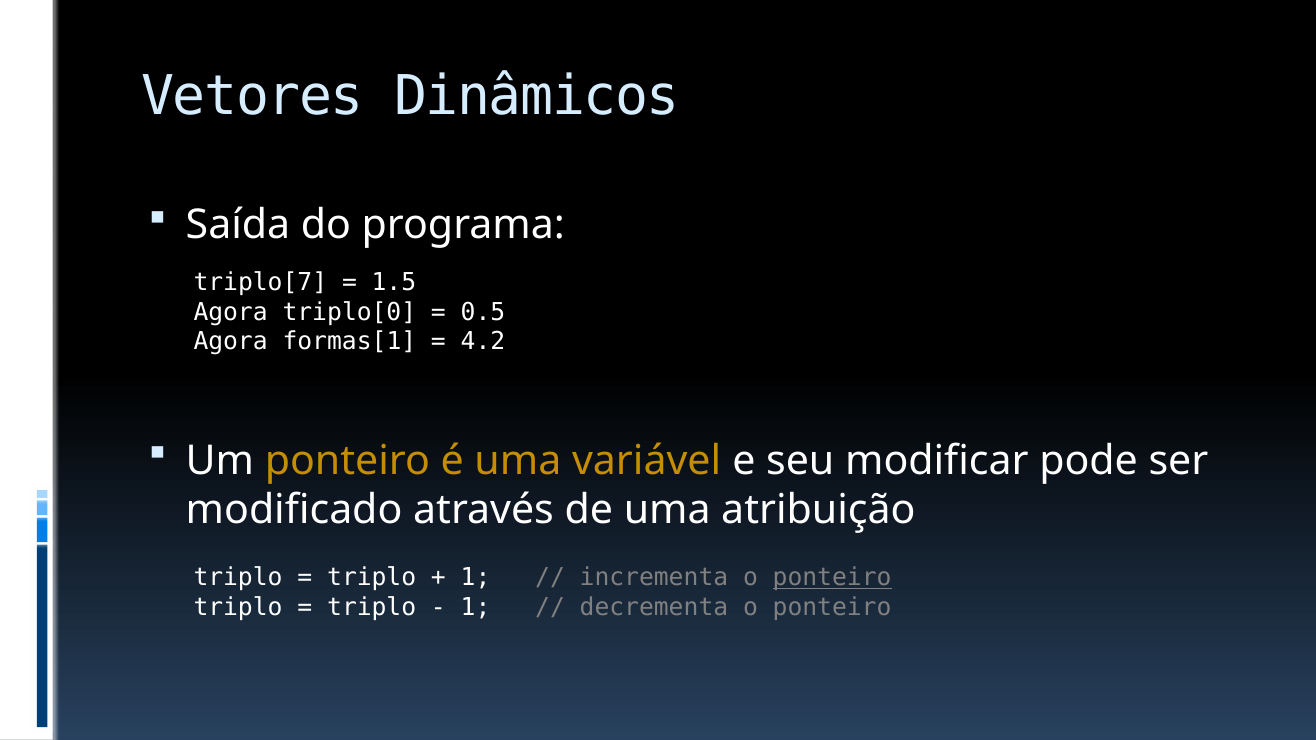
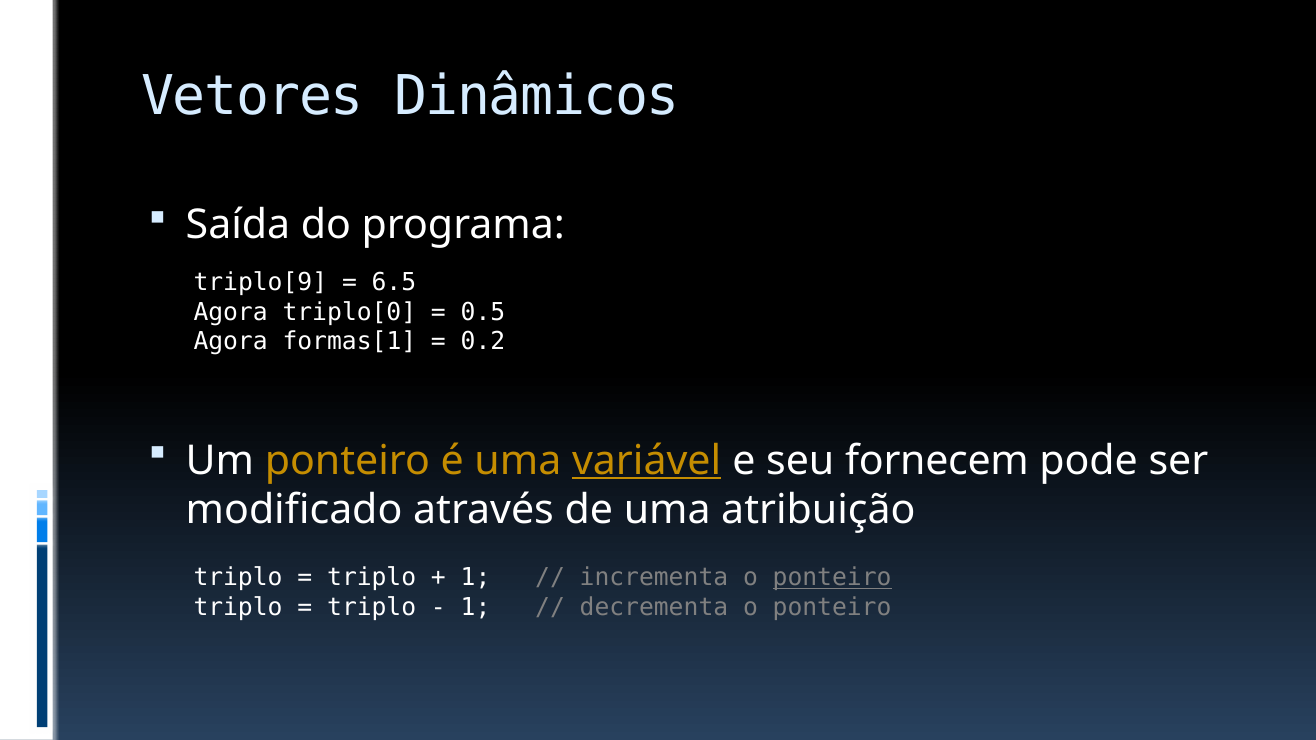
triplo[7: triplo[7 -> triplo[9
1.5: 1.5 -> 6.5
4.2: 4.2 -> 0.2
variável underline: none -> present
modificar: modificar -> fornecem
